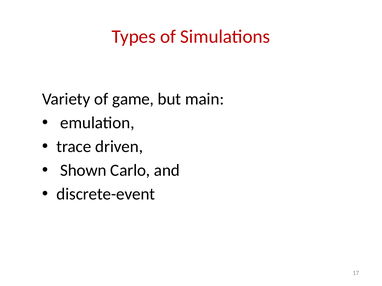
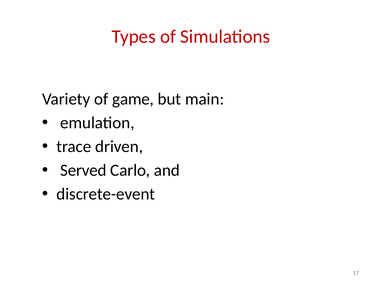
Shown: Shown -> Served
